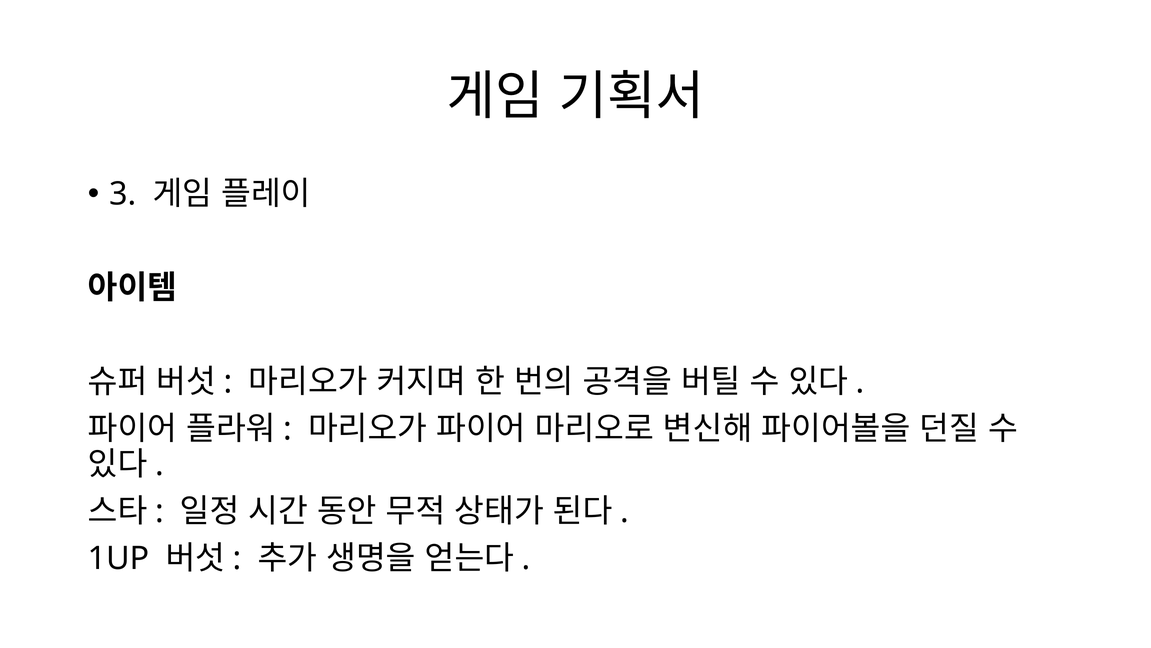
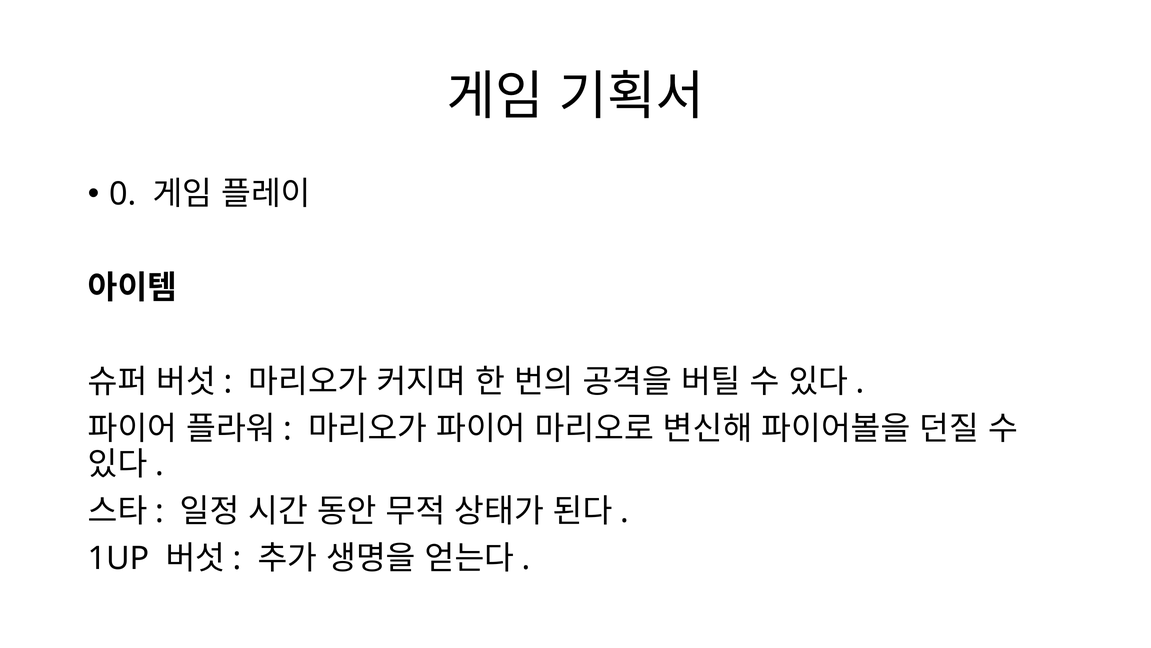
3: 3 -> 0
